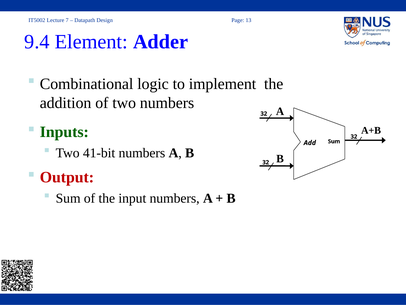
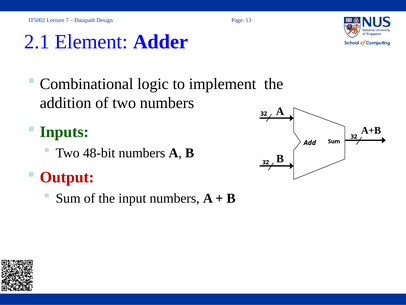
9.4: 9.4 -> 2.1
41-bit: 41-bit -> 48-bit
